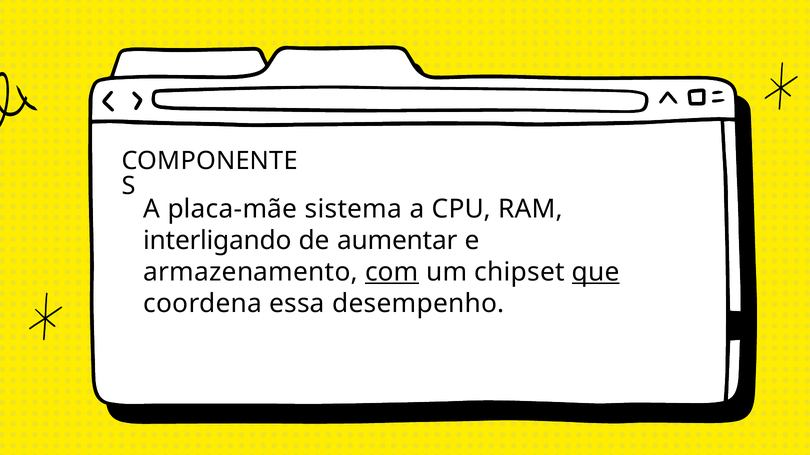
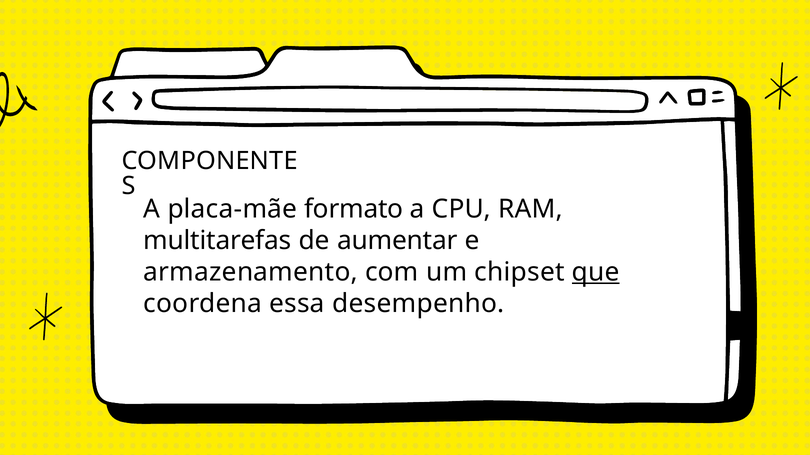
sistema: sistema -> formato
interligando: interligando -> multitarefas
com underline: present -> none
